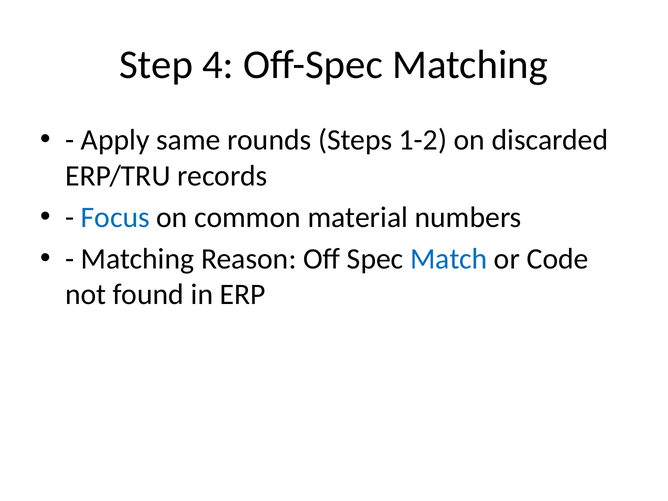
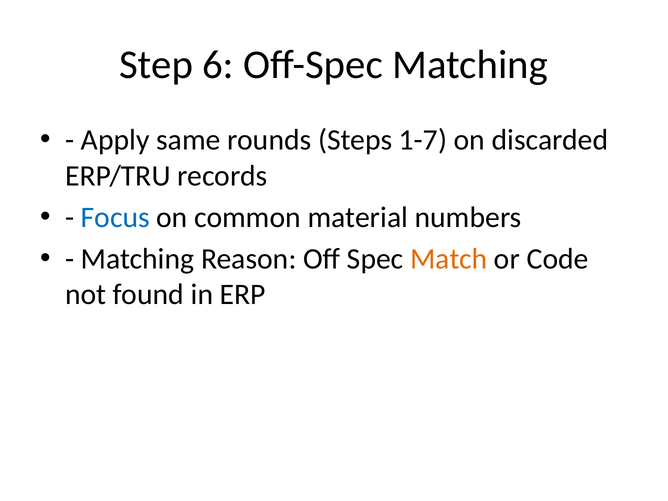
4: 4 -> 6
1-2: 1-2 -> 1-7
Match colour: blue -> orange
